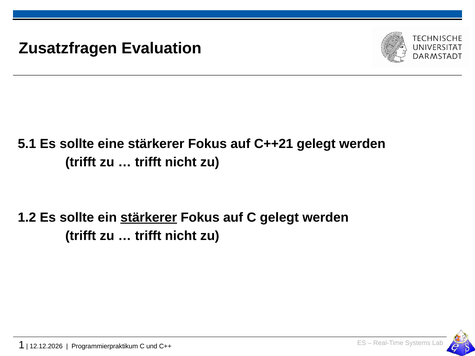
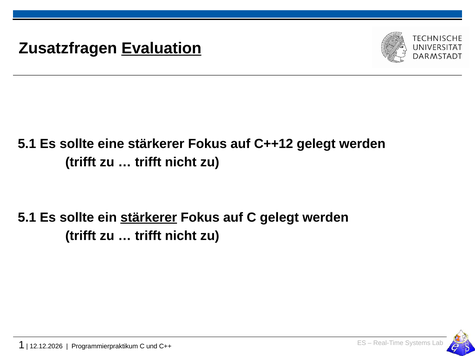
Evaluation underline: none -> present
C++21: C++21 -> C++12
1.2 at (27, 218): 1.2 -> 5.1
